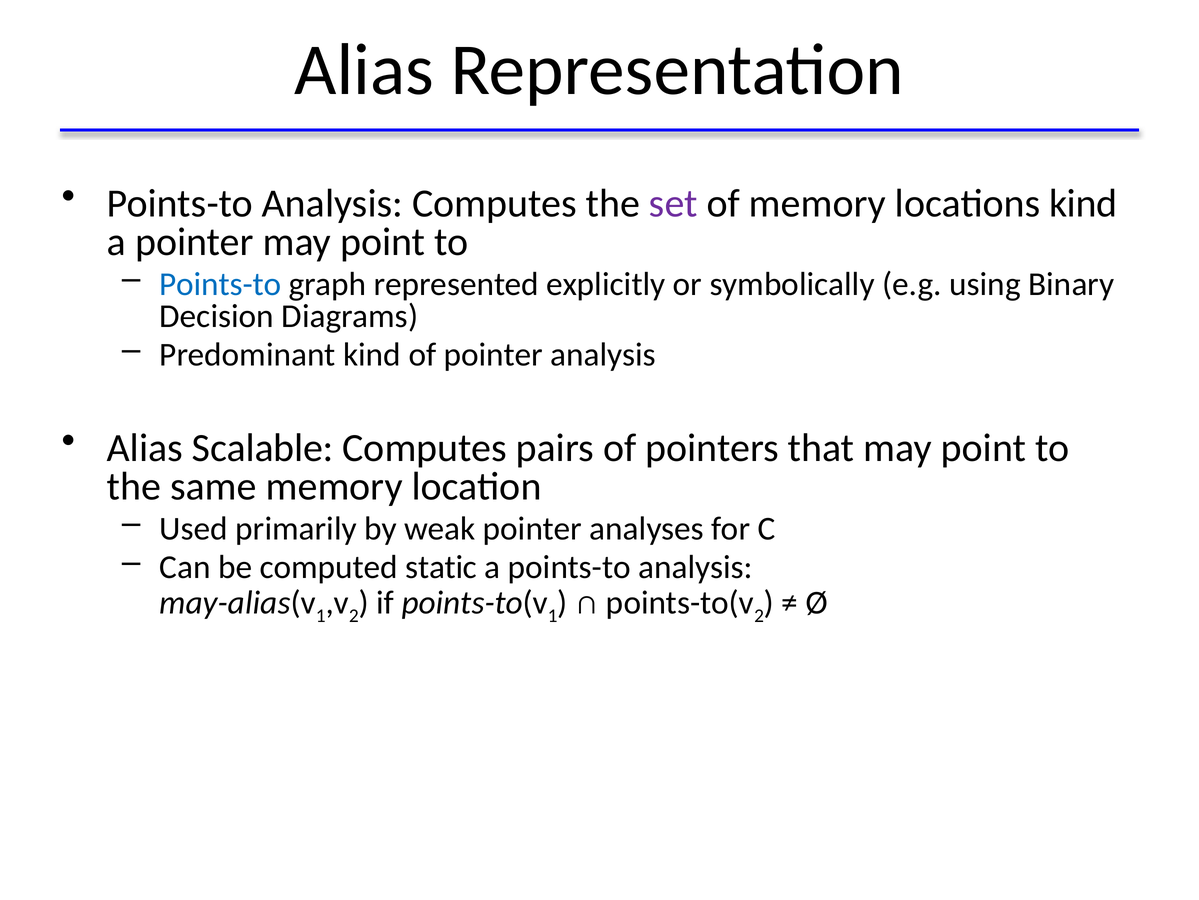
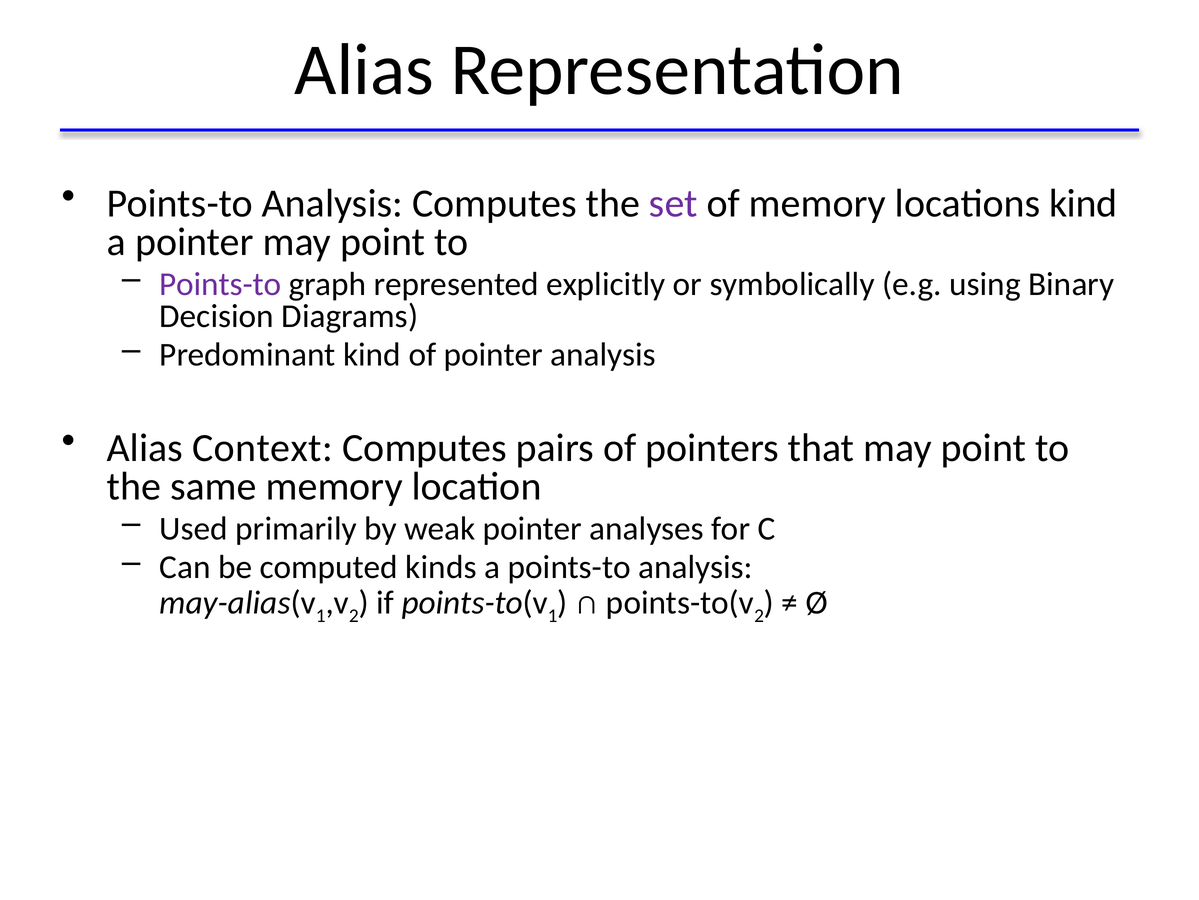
Points-to at (220, 284) colour: blue -> purple
Scalable: Scalable -> Context
static: static -> kinds
